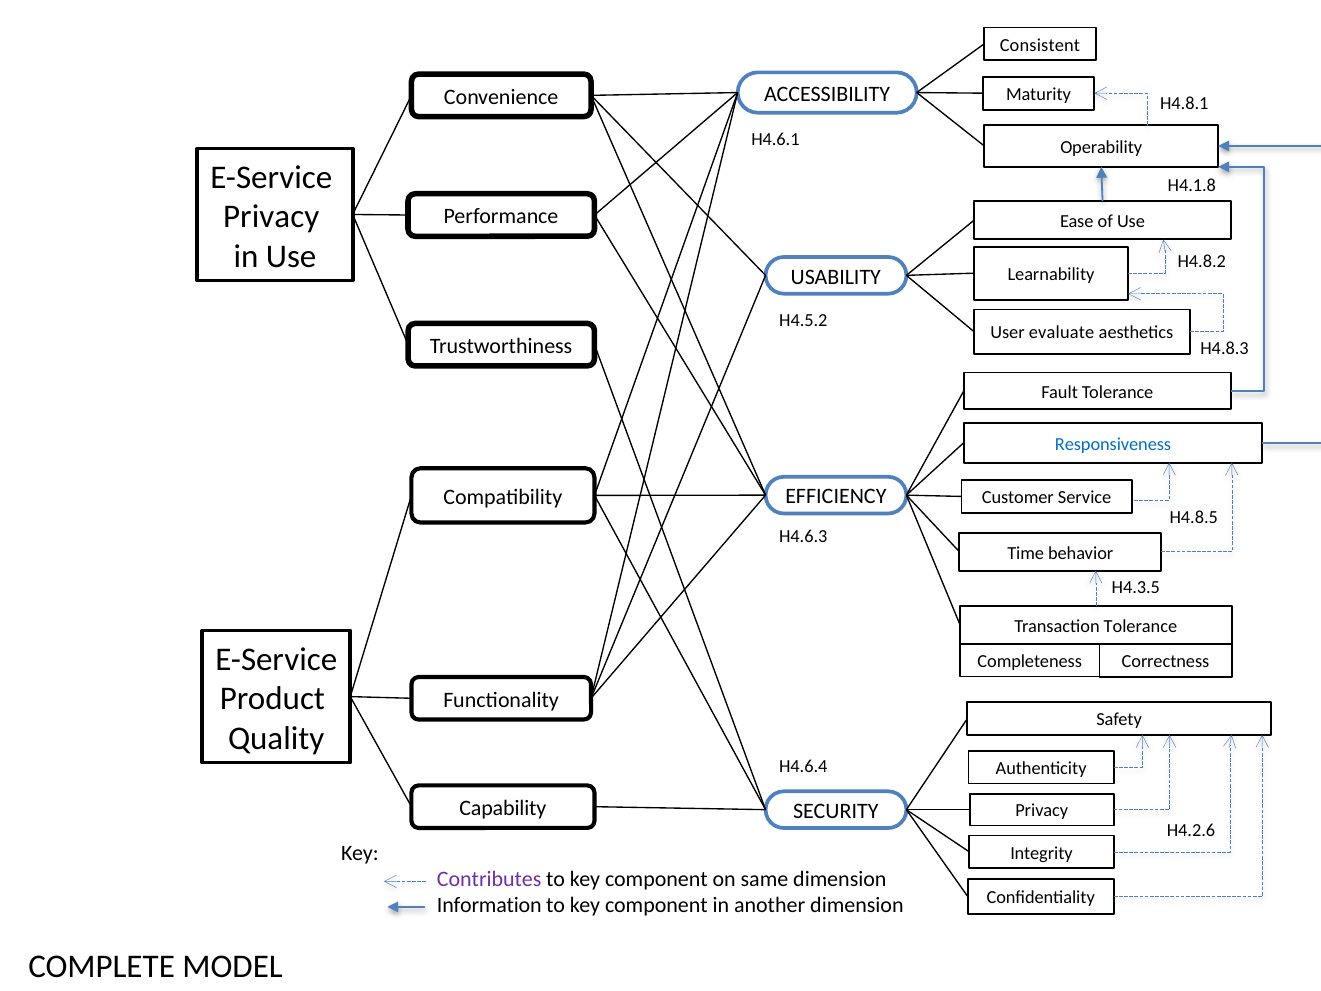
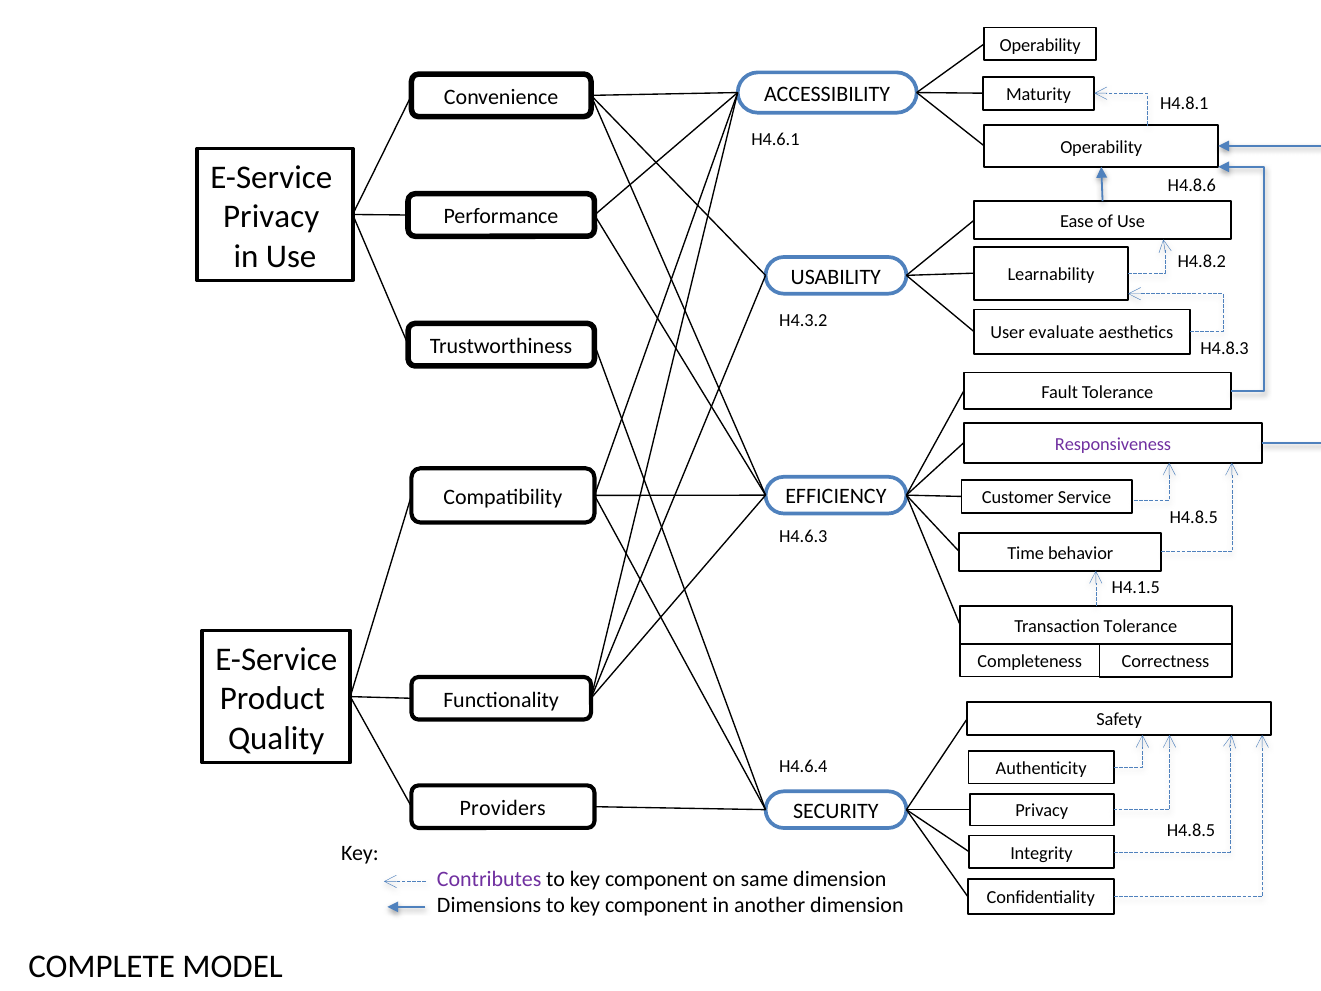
Consistent at (1040, 45): Consistent -> Operability
H4.1.8: H4.1.8 -> H4.8.6
H4.5.2: H4.5.2 -> H4.3.2
Responsiveness colour: blue -> purple
H4.3.5: H4.3.5 -> H4.1.5
Capability: Capability -> Providers
H4.2.6 at (1191, 830): H4.2.6 -> H4.8.5
Information: Information -> Dimensions
